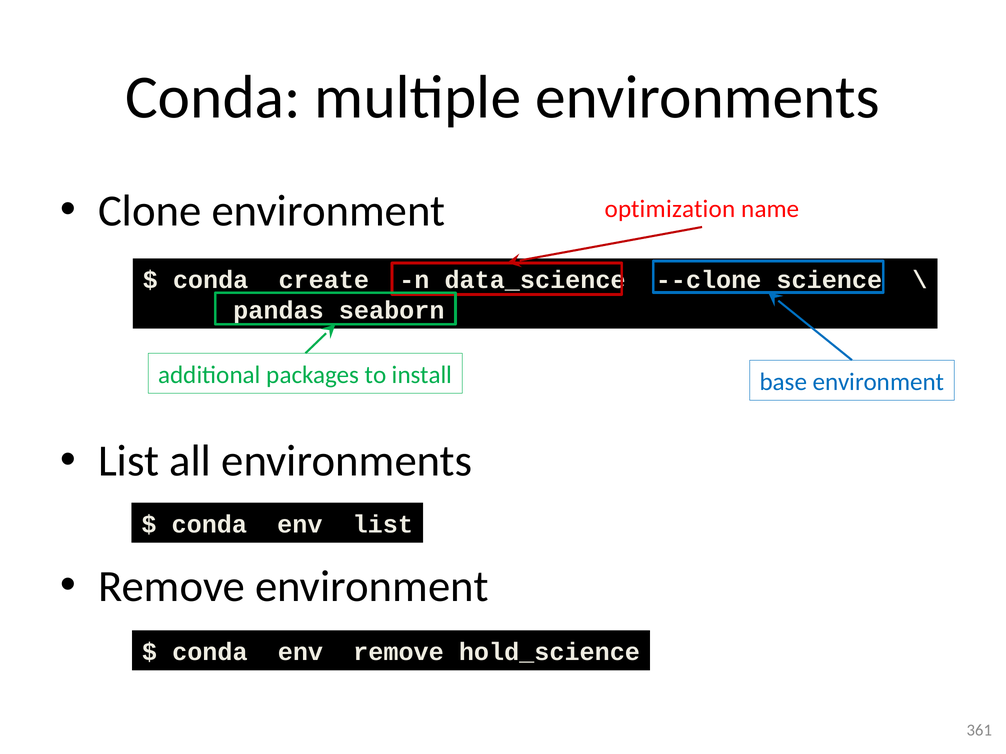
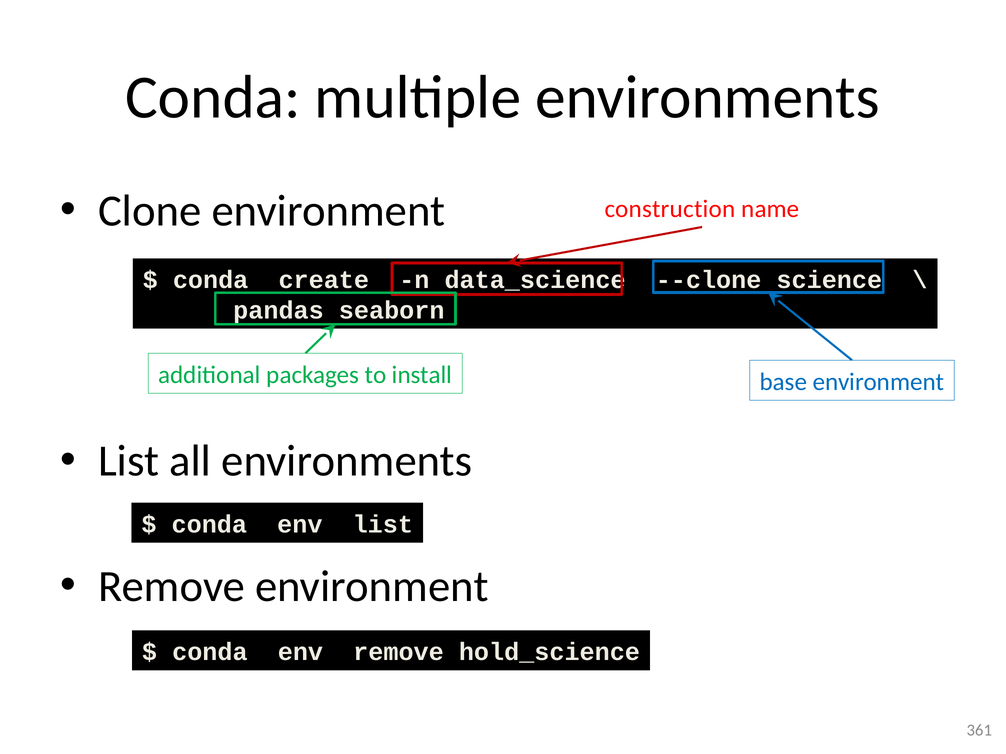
optimization: optimization -> construction
